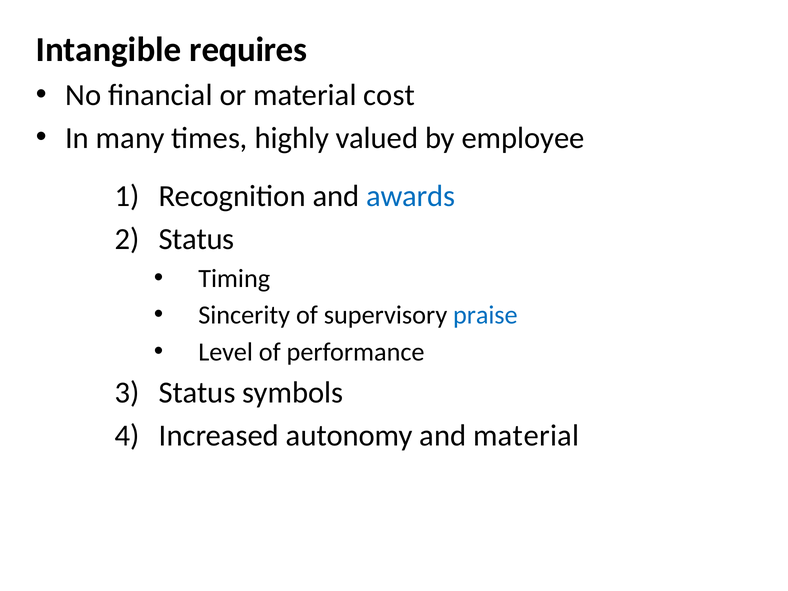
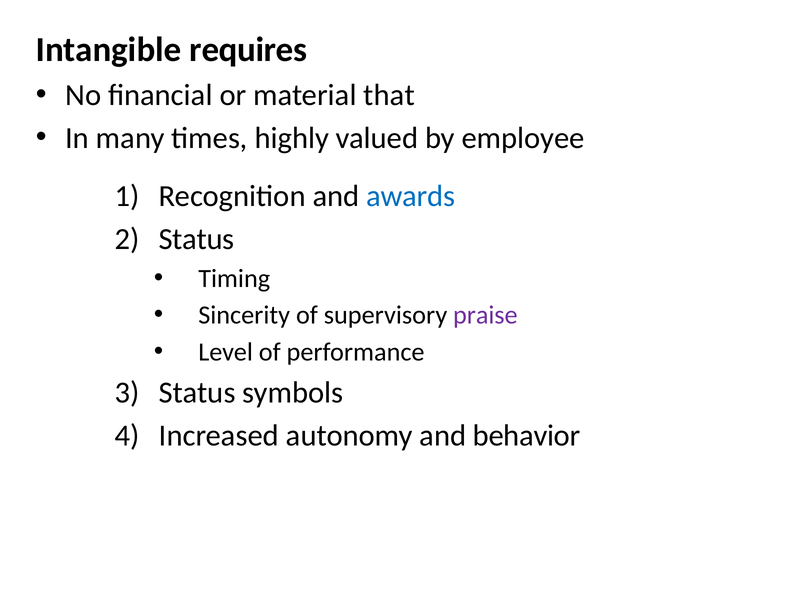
cost: cost -> that
praise colour: blue -> purple
and material: material -> behavior
